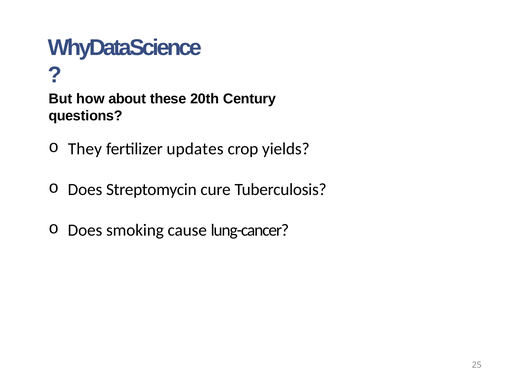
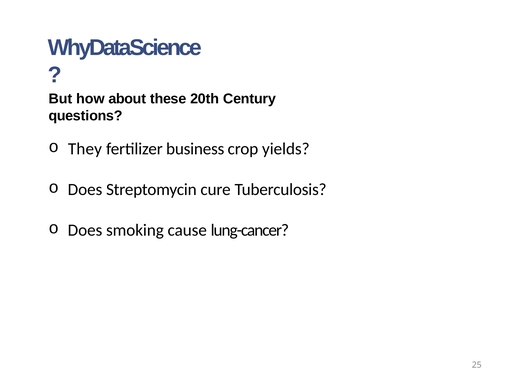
updates: updates -> business
